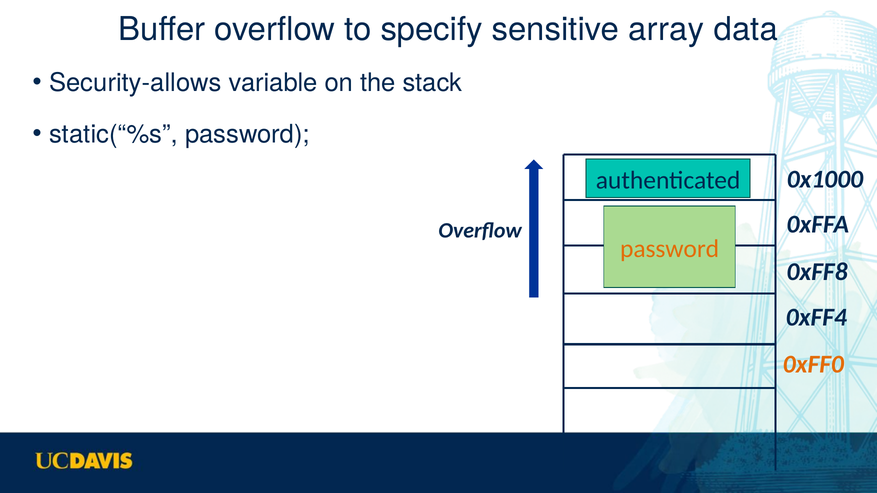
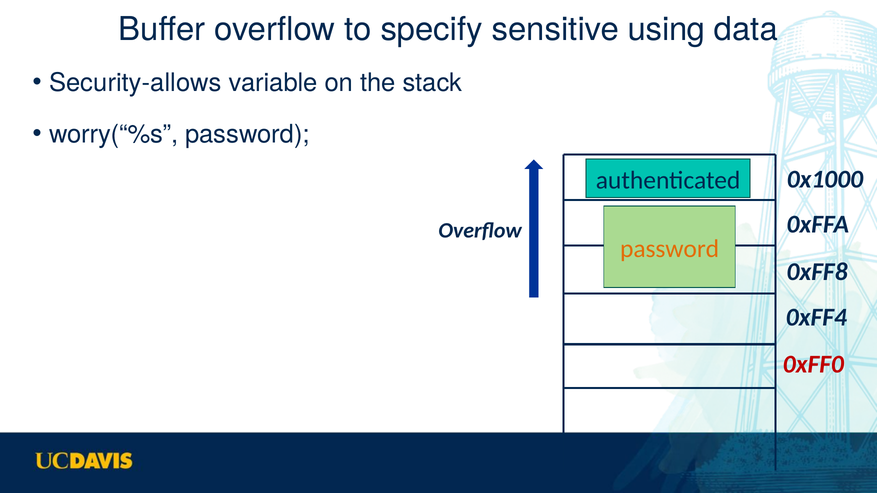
array: array -> using
static(“%s: static(“%s -> worry(“%s
0xFF0 colour: orange -> red
